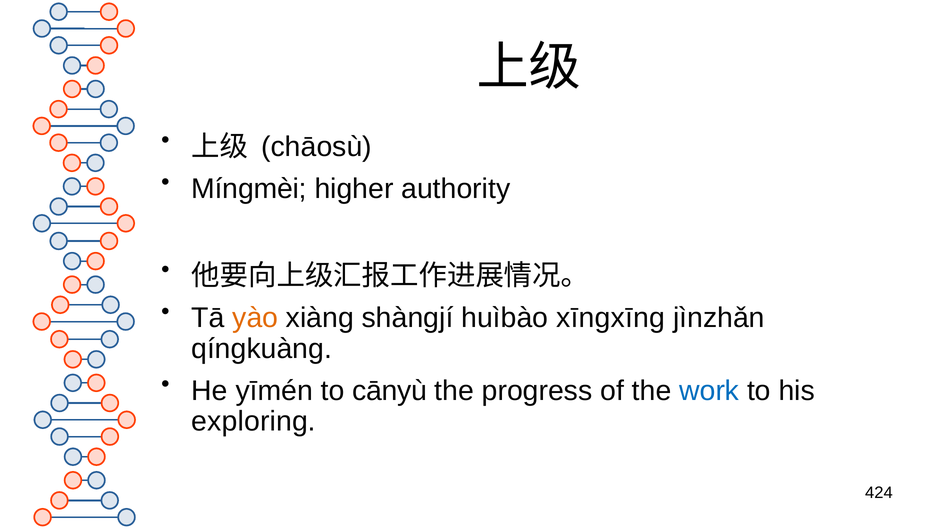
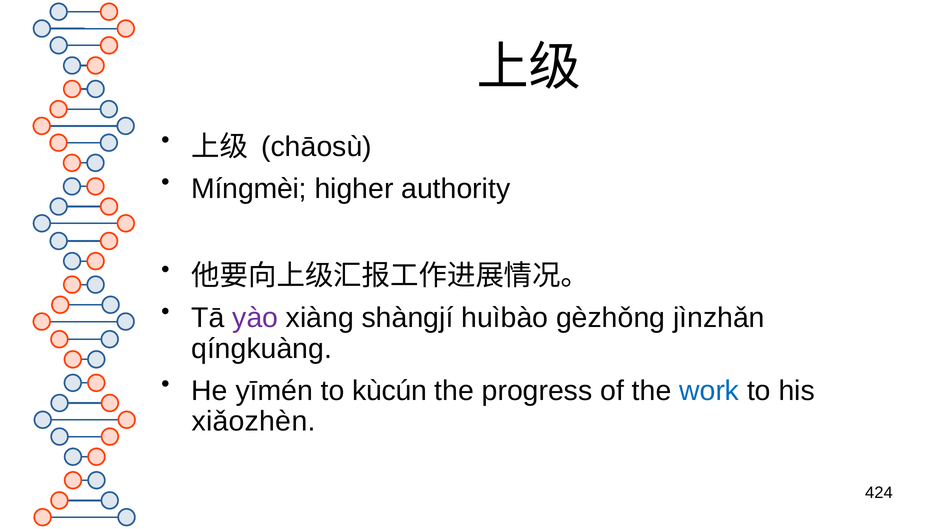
yào colour: orange -> purple
xīngxīng: xīngxīng -> gèzhǒng
cānyù: cānyù -> kùcún
exploring: exploring -> xiǎozhèn
